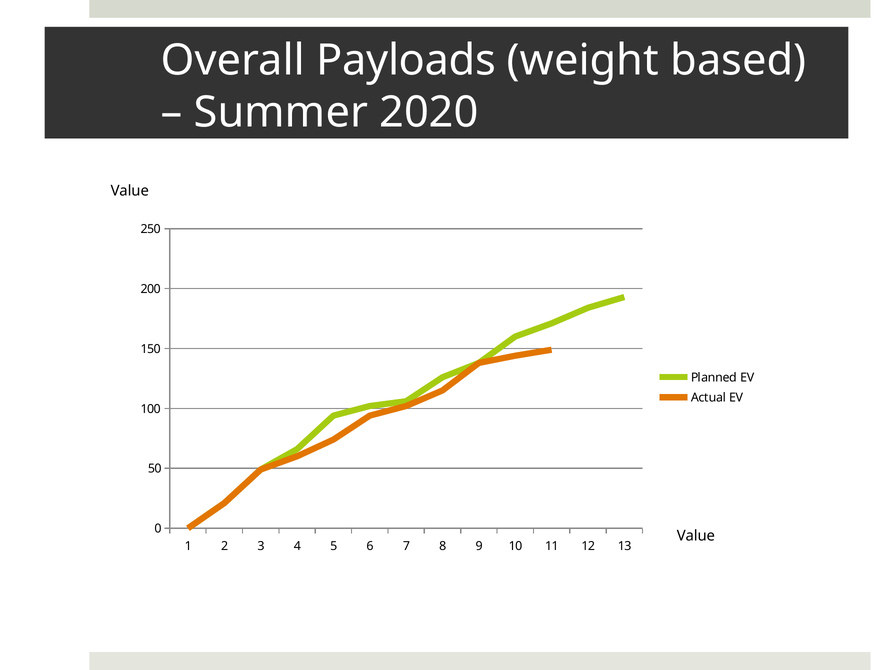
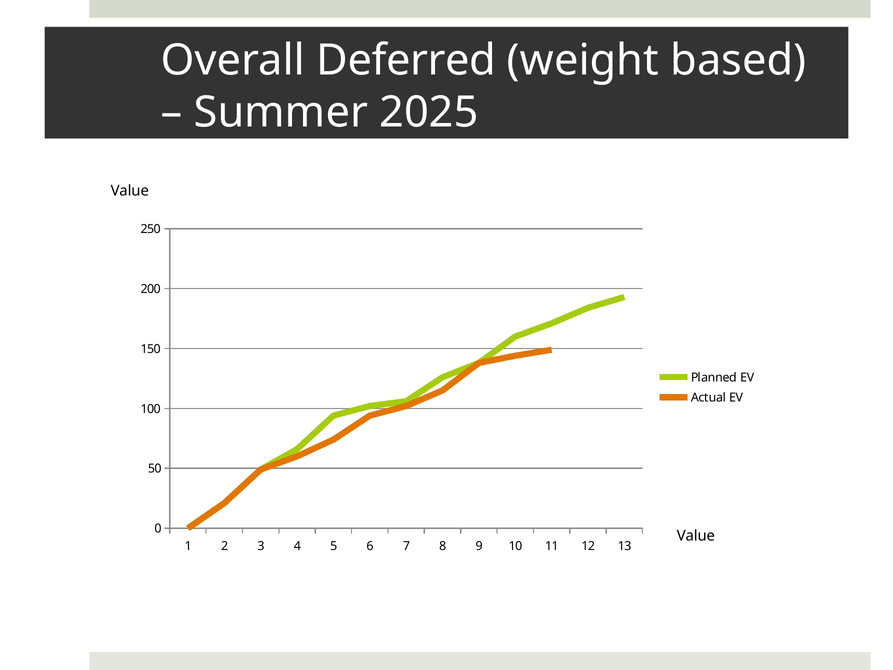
Payloads: Payloads -> Deferred
2020: 2020 -> 2025
